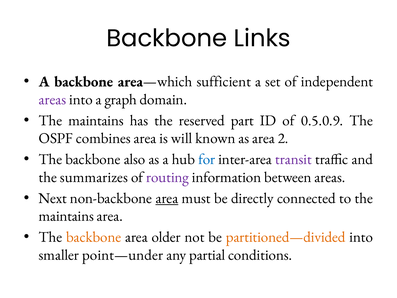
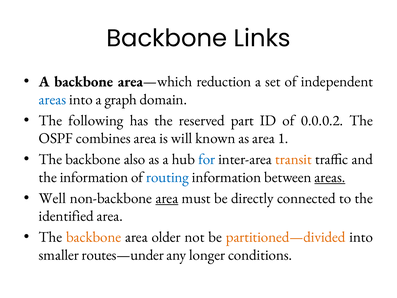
sufficient: sufficient -> reduction
areas at (52, 99) colour: purple -> blue
maintains at (96, 120): maintains -> following
0.5.0.9: 0.5.0.9 -> 0.0.0.2
2: 2 -> 1
transit colour: purple -> orange
the summarizes: summarizes -> information
routing colour: purple -> blue
areas at (330, 177) underline: none -> present
Next: Next -> Well
maintains at (66, 216): maintains -> identified
point—under: point—under -> routes—under
partial: partial -> longer
